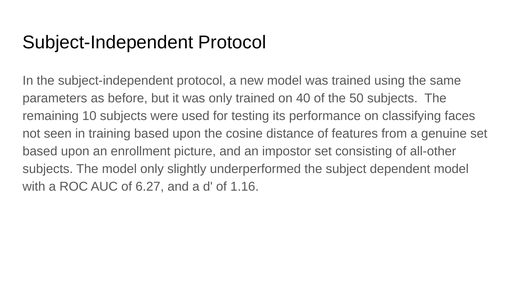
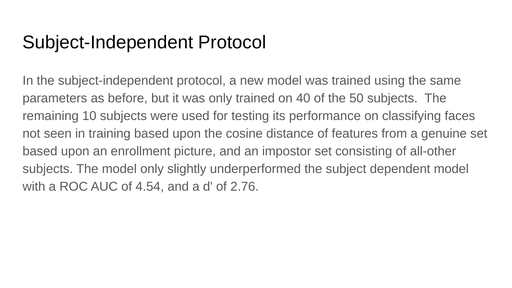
6.27: 6.27 -> 4.54
1.16: 1.16 -> 2.76
